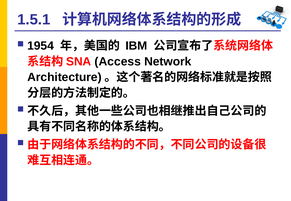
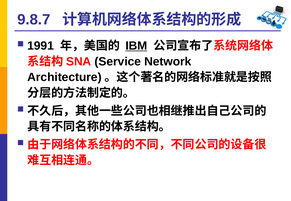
1.5.1: 1.5.1 -> 9.8.7
1954: 1954 -> 1991
IBM underline: none -> present
Access: Access -> Service
